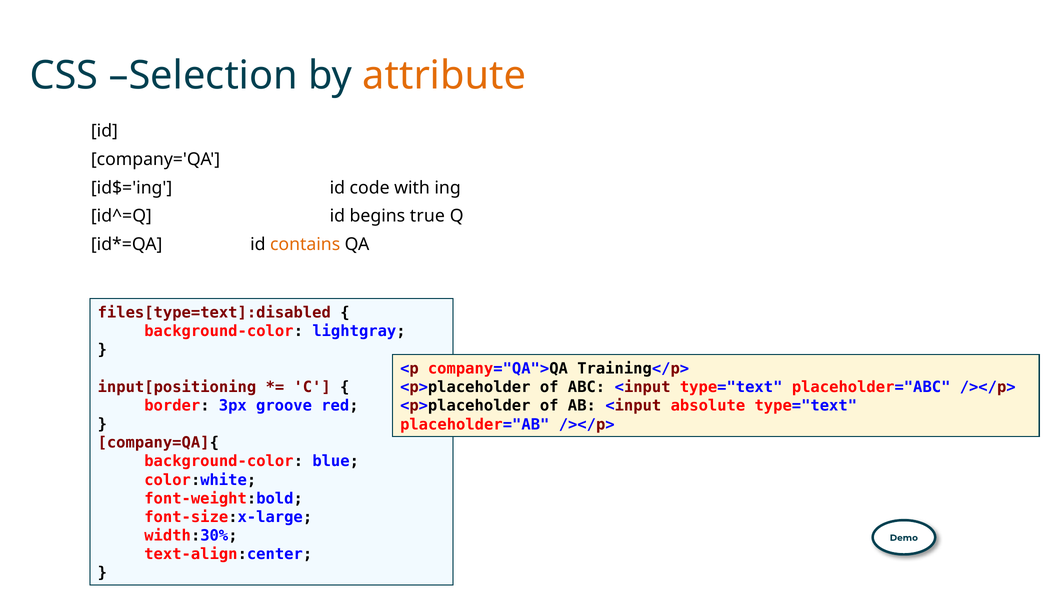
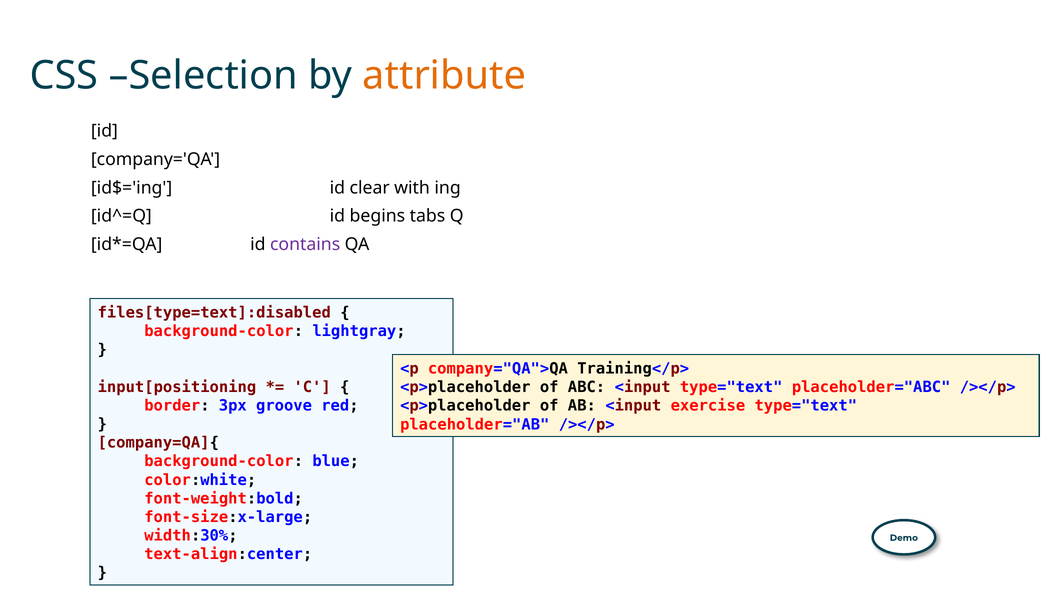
code: code -> clear
true: true -> tabs
contains colour: orange -> purple
absolute: absolute -> exercise
